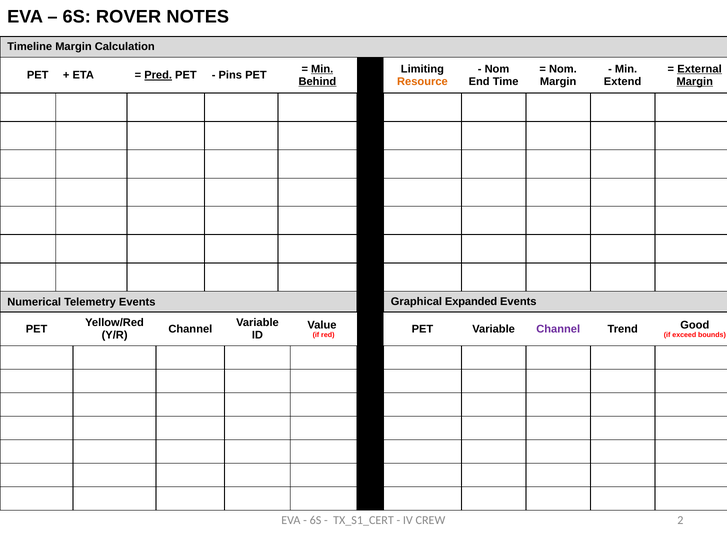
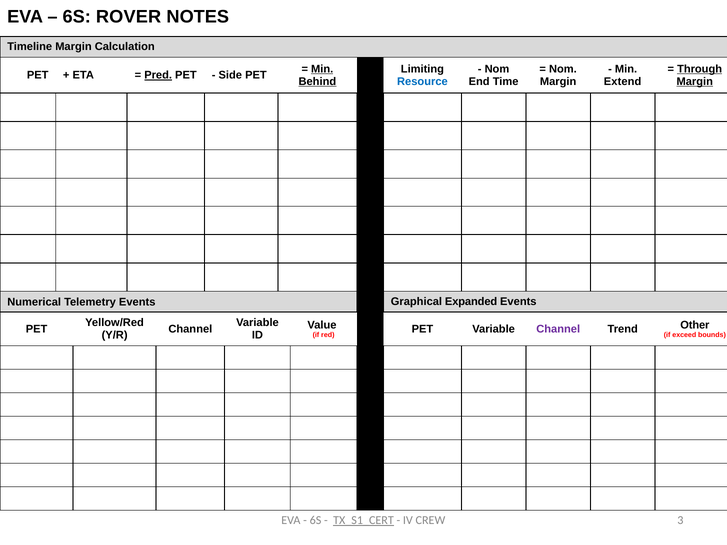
External: External -> Through
Pins: Pins -> Side
Resource colour: orange -> blue
Good: Good -> Other
TX_S1_CERT underline: none -> present
2: 2 -> 3
